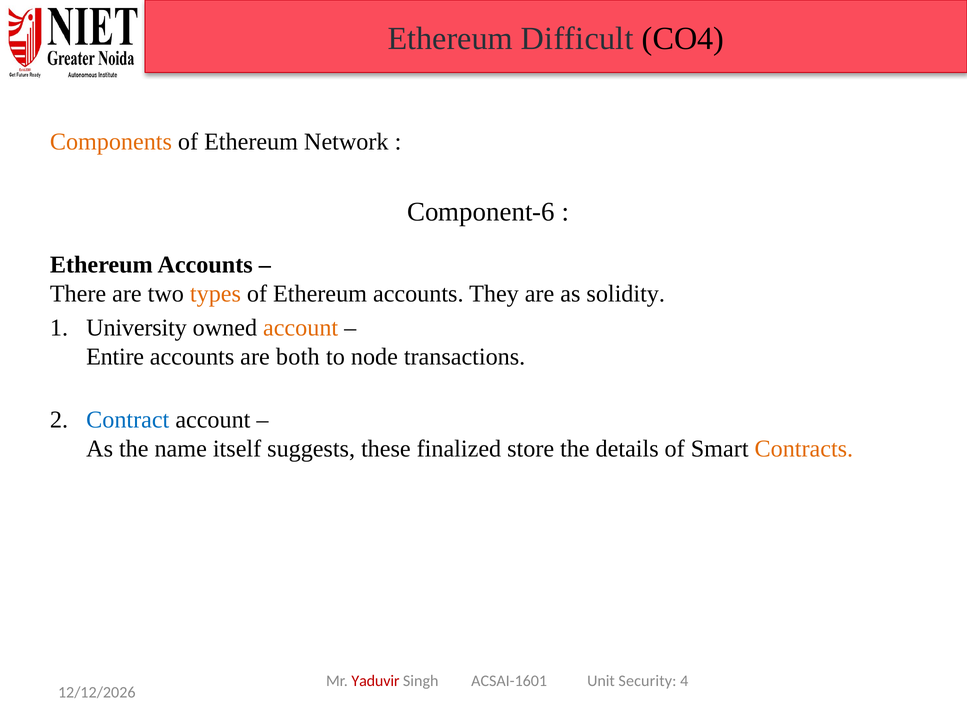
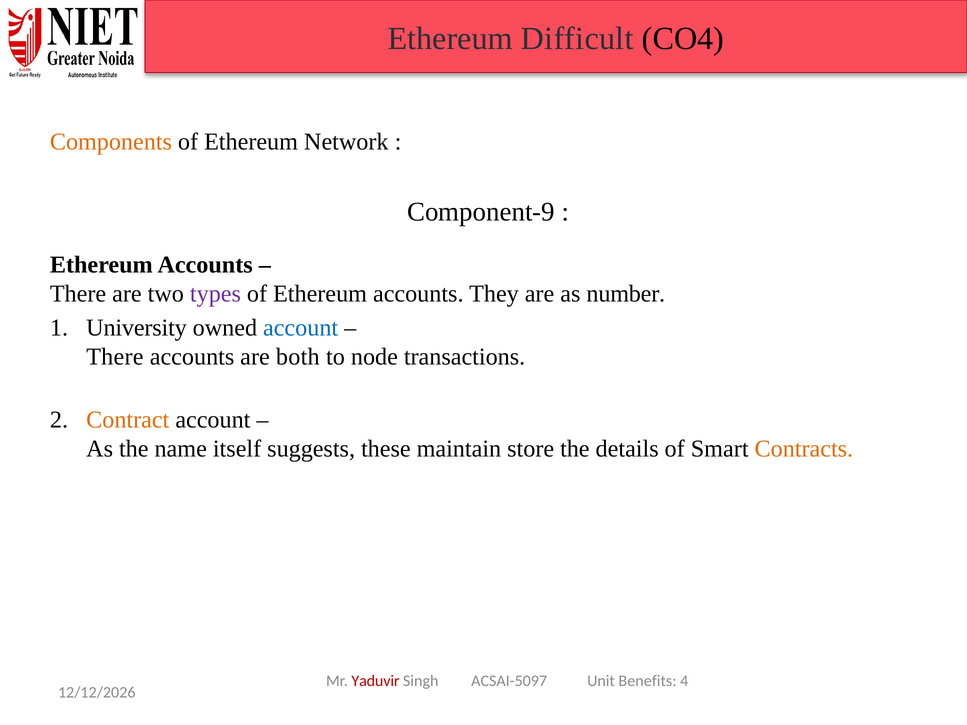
Component-6: Component-6 -> Component-9
types colour: orange -> purple
solidity: solidity -> number
account at (301, 328) colour: orange -> blue
Entire at (115, 357): Entire -> There
Contract colour: blue -> orange
finalized: finalized -> maintain
ACSAI-1601: ACSAI-1601 -> ACSAI-5097
Security: Security -> Benefits
